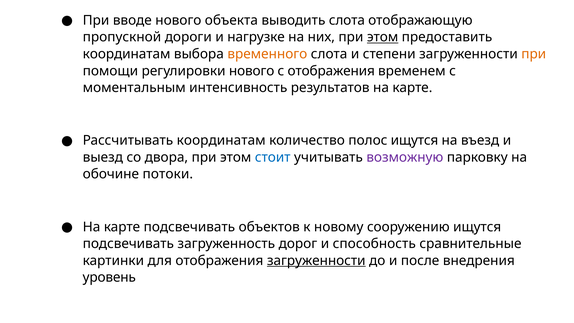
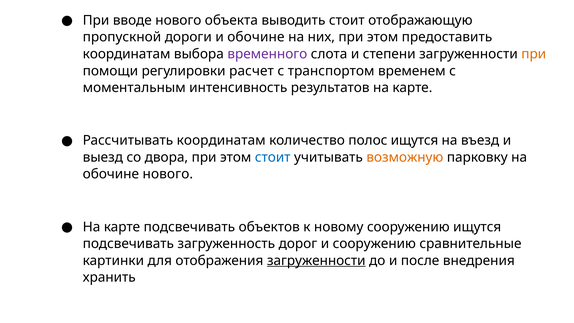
выводить слота: слота -> стоит
и нагрузке: нагрузке -> обочине
этом at (383, 37) underline: present -> none
временного colour: orange -> purple
регулировки нового: нового -> расчет
с отображения: отображения -> транспортом
возможную colour: purple -> orange
обочине потоки: потоки -> нового
и способность: способность -> сооружению
уровень: уровень -> хранить
